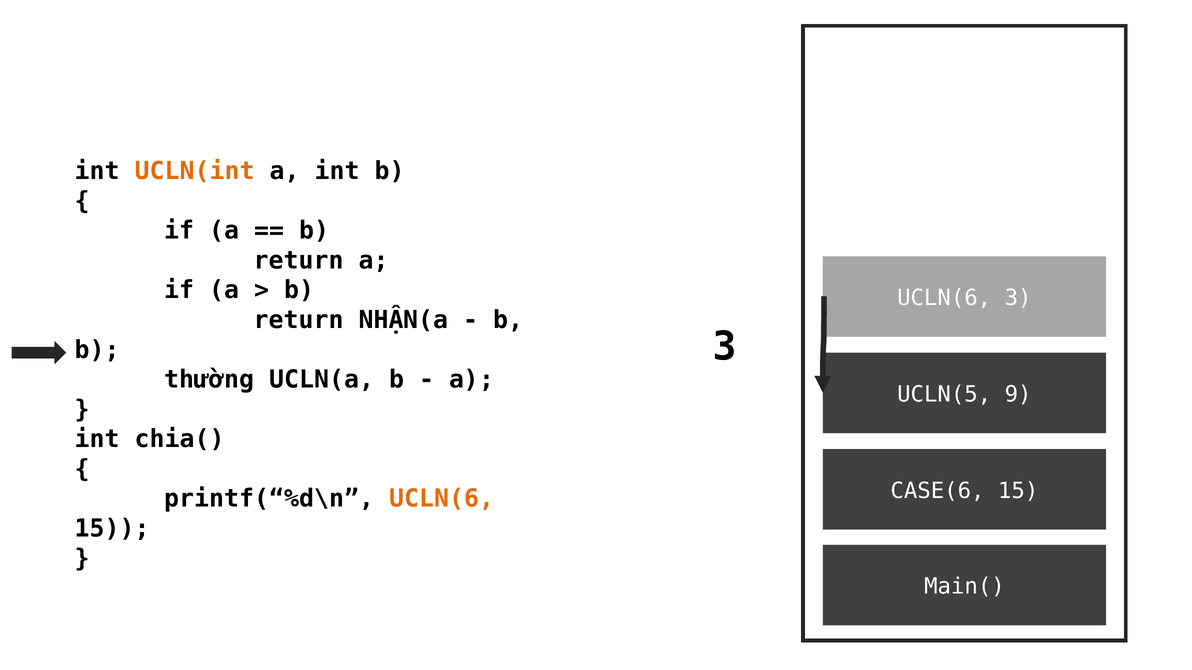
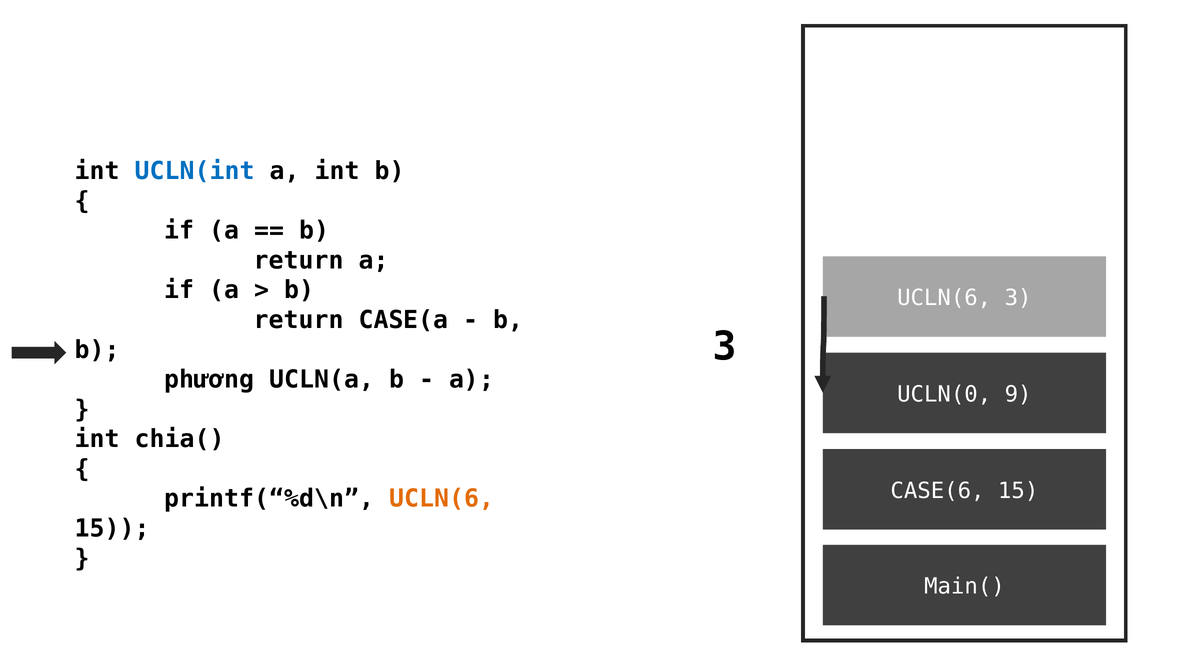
UCLN(int colour: orange -> blue
NHẬN(a: NHẬN(a -> CASE(a
thường: thường -> phương
UCLN(5: UCLN(5 -> UCLN(0
